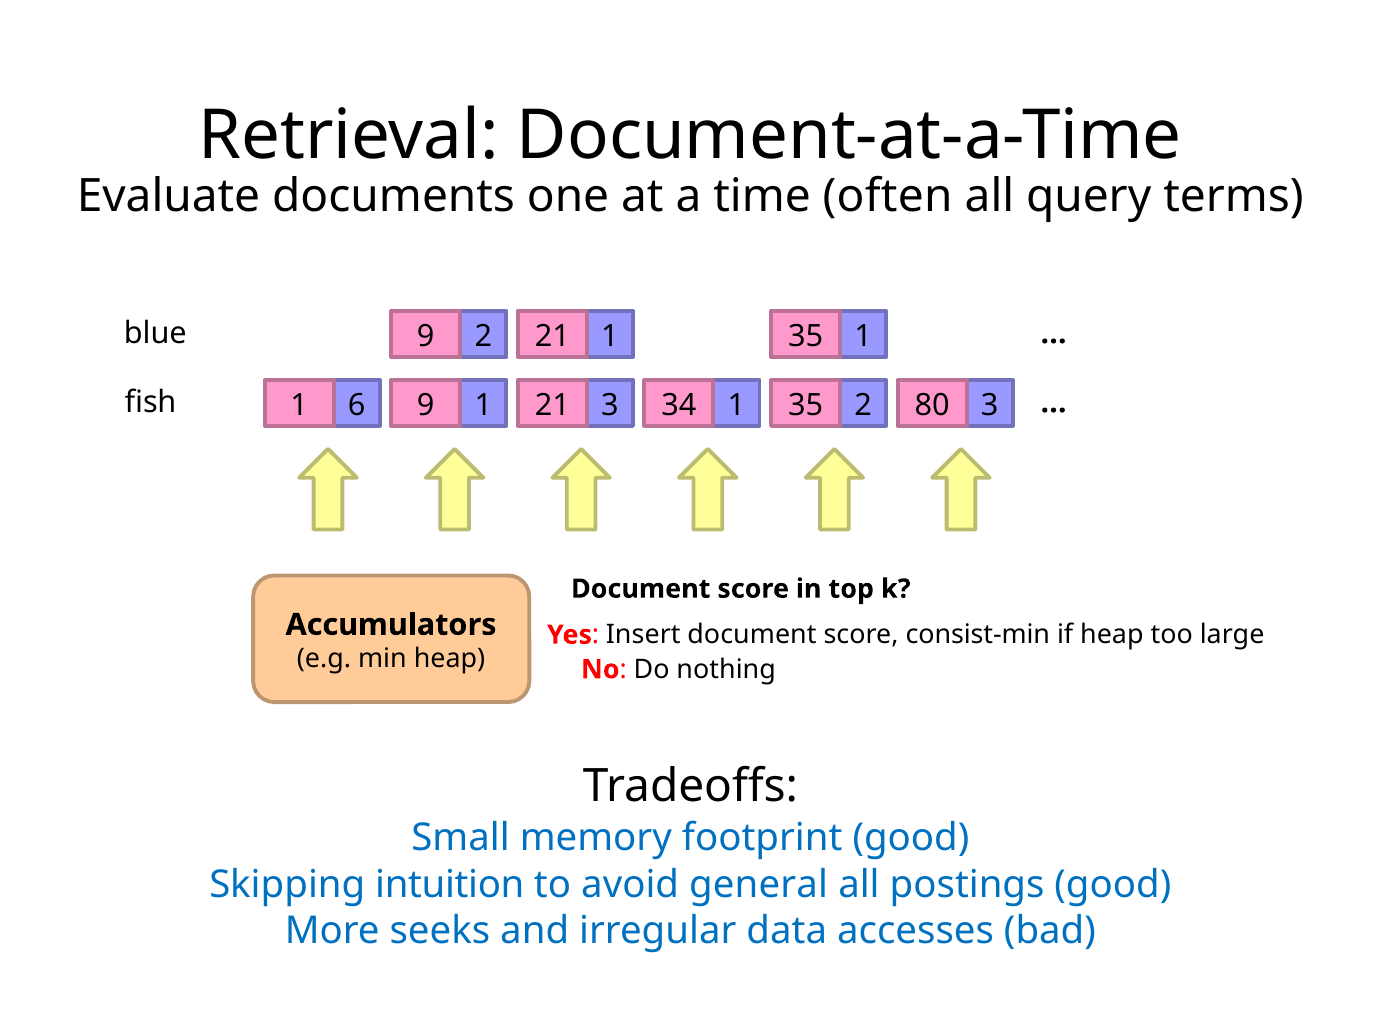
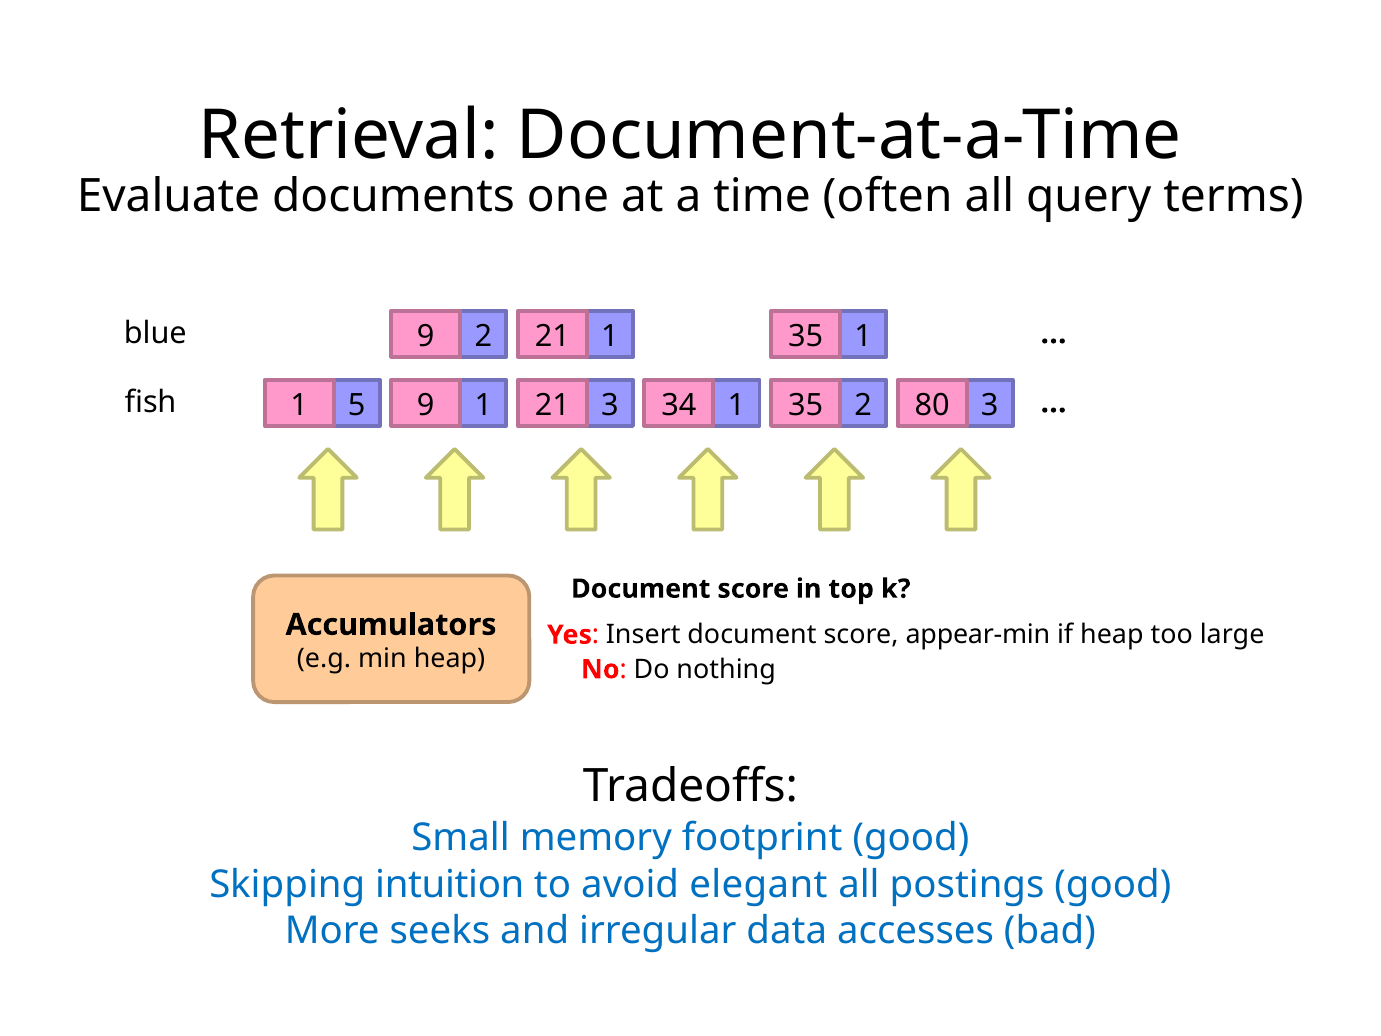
6: 6 -> 5
consist-min: consist-min -> appear-min
general: general -> elegant
